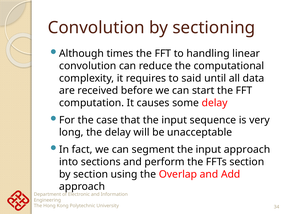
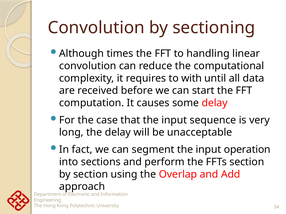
said: said -> with
input approach: approach -> operation
